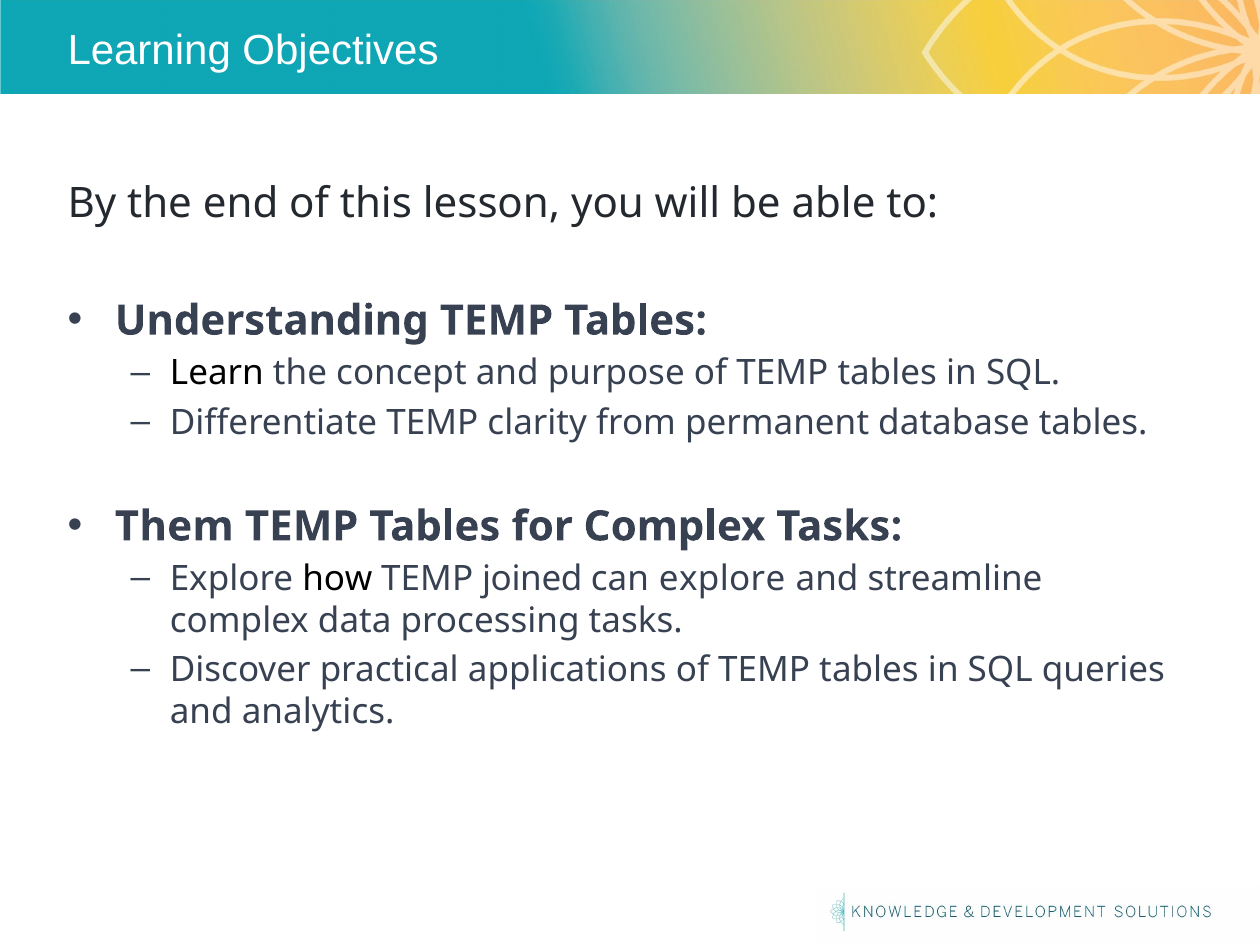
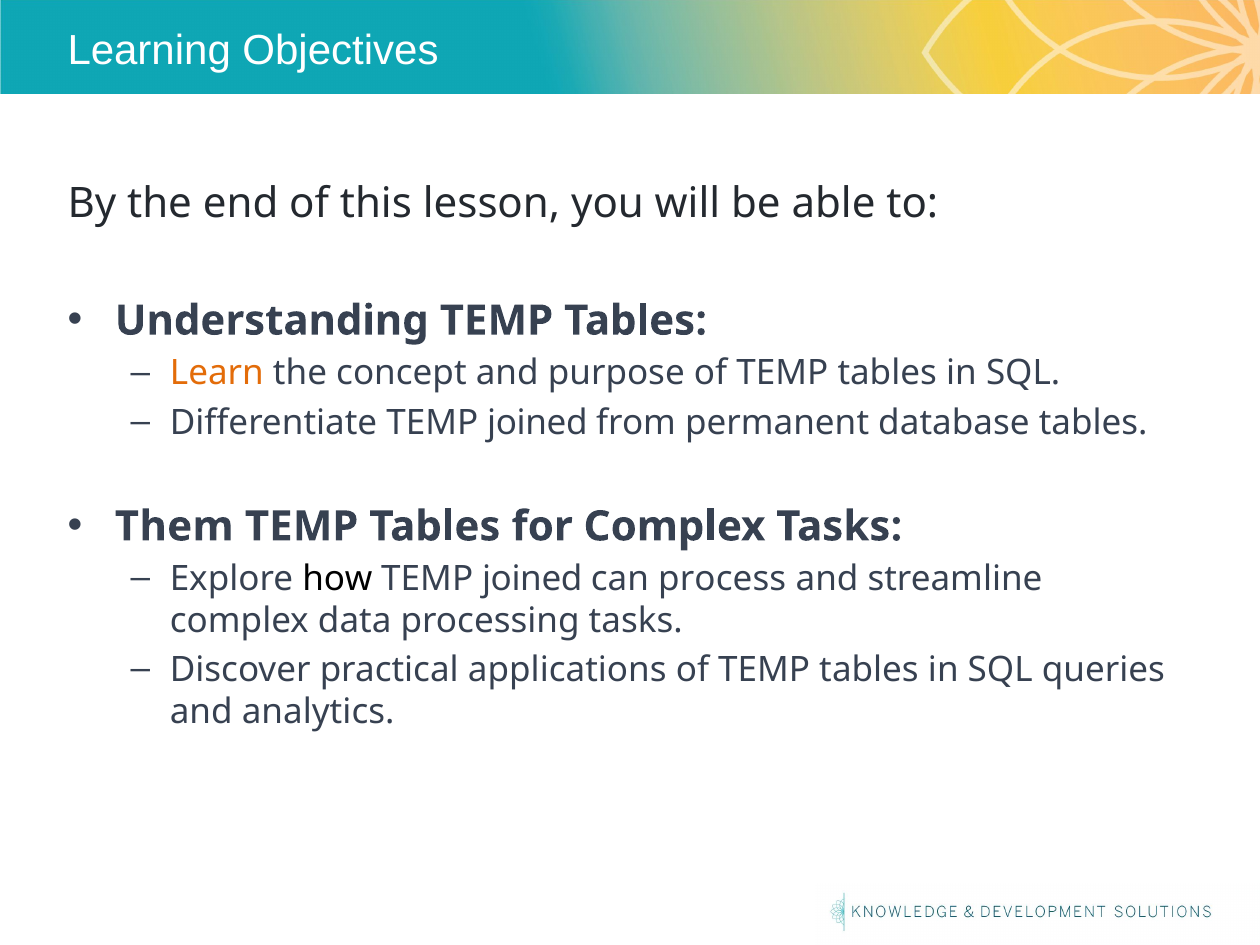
Learn colour: black -> orange
Differentiate TEMP clarity: clarity -> joined
can explore: explore -> process
